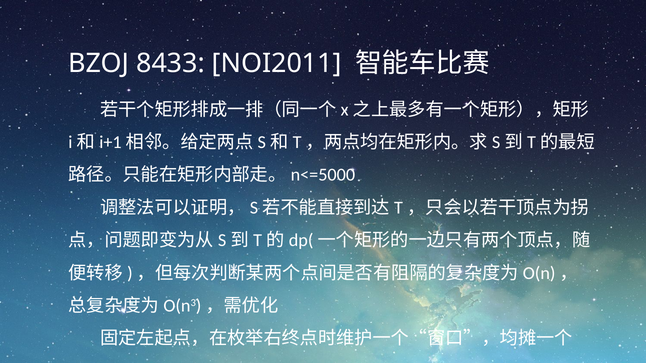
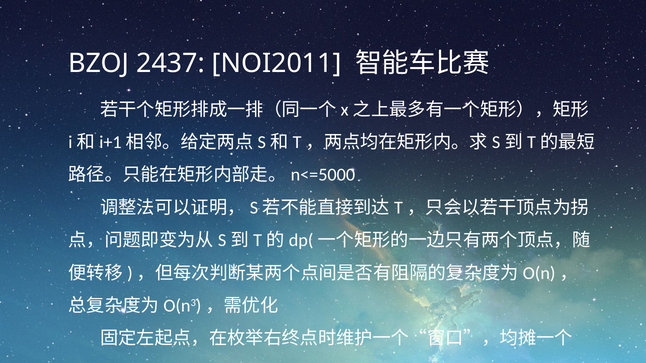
8433: 8433 -> 2437
